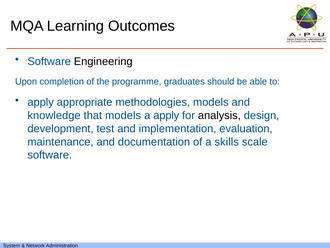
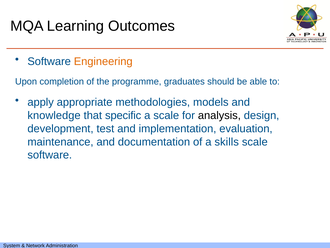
Engineering colour: black -> orange
that models: models -> specific
a apply: apply -> scale
